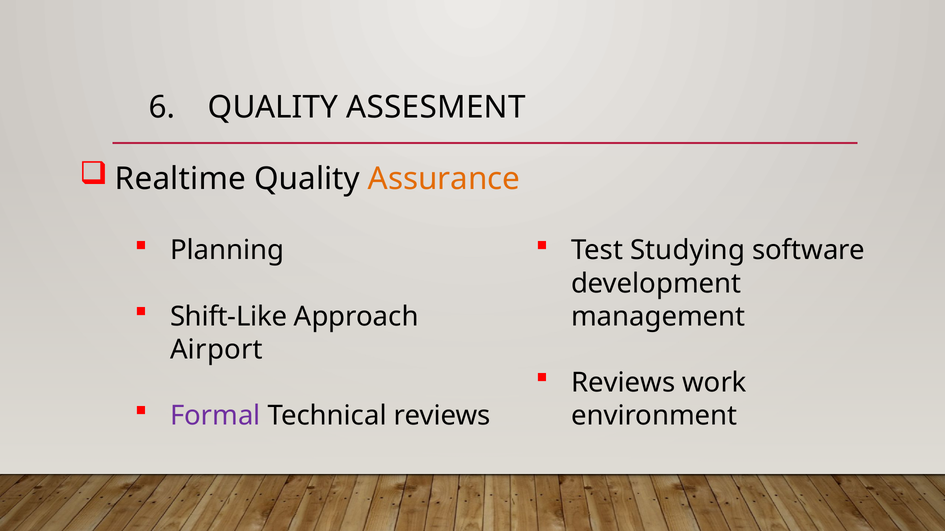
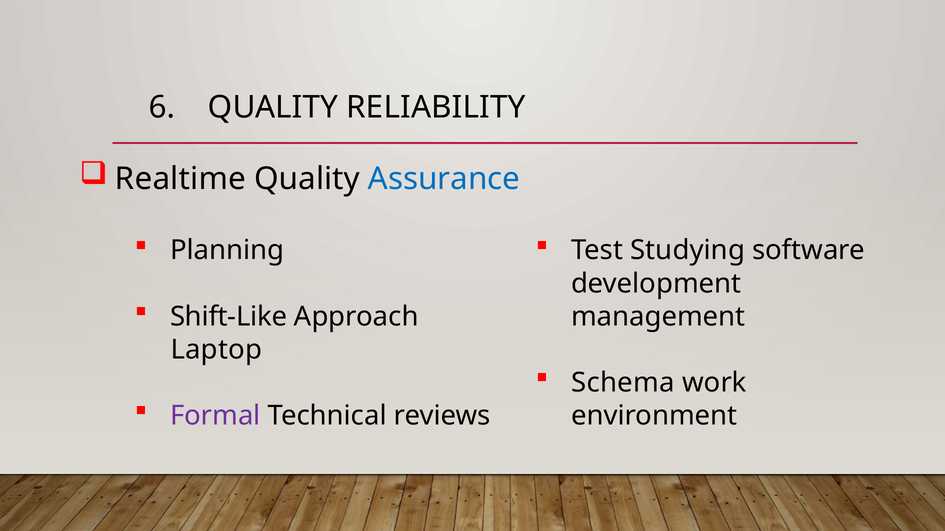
ASSESMENT: ASSESMENT -> RELIABILITY
Assurance colour: orange -> blue
Airport: Airport -> Laptop
Reviews at (623, 383): Reviews -> Schema
